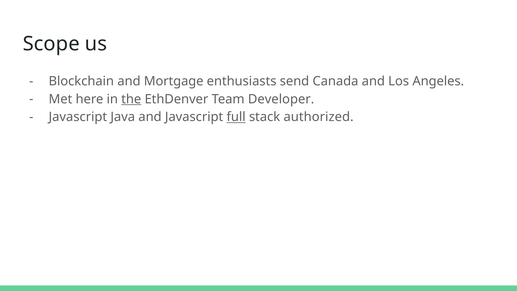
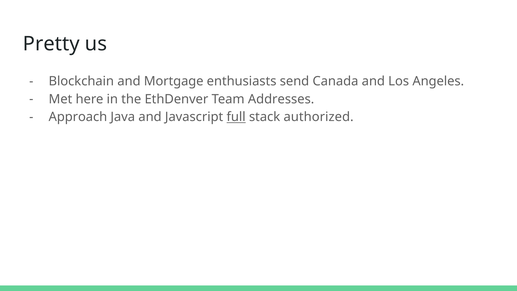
Scope: Scope -> Pretty
the underline: present -> none
Developer: Developer -> Addresses
Javascript at (78, 117): Javascript -> Approach
